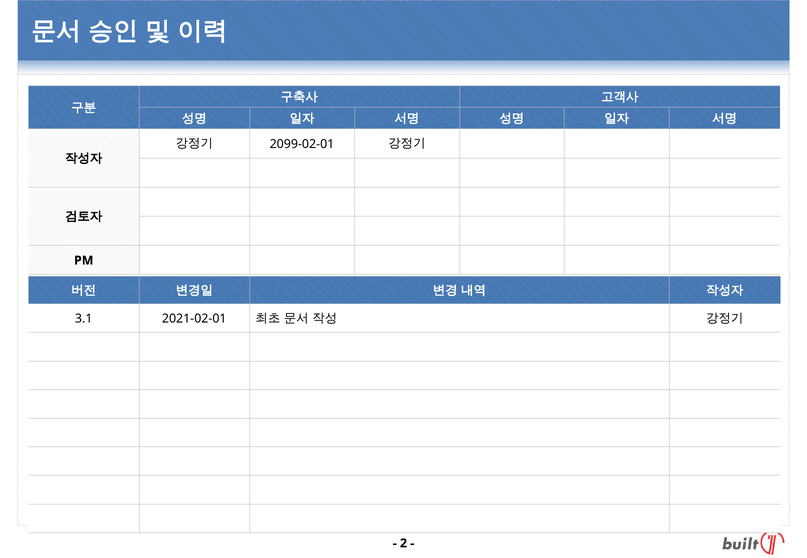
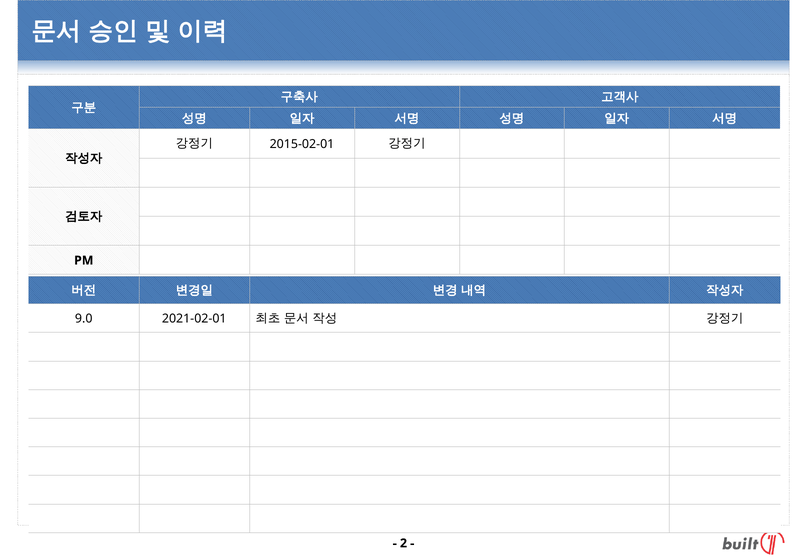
2099-02-01: 2099-02-01 -> 2015-02-01
3.1: 3.1 -> 9.0
